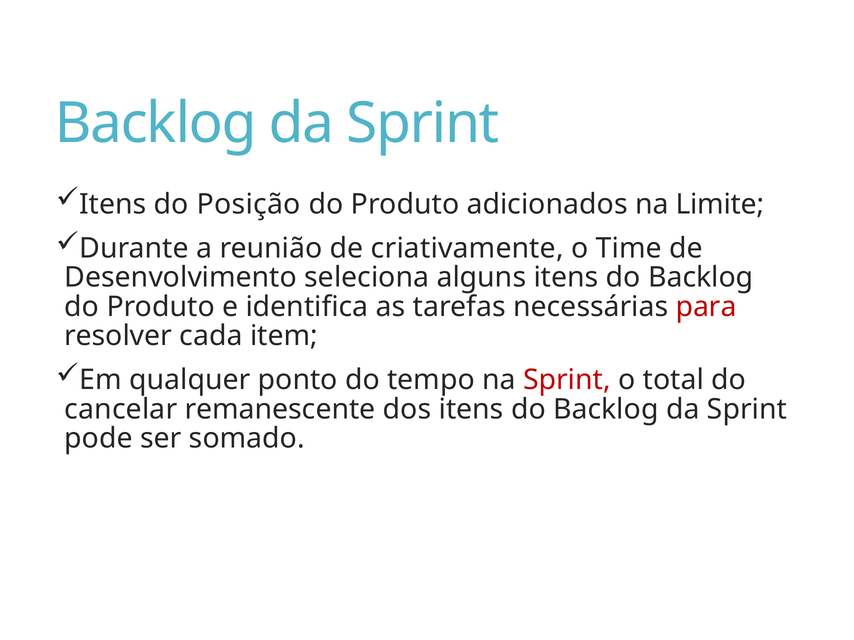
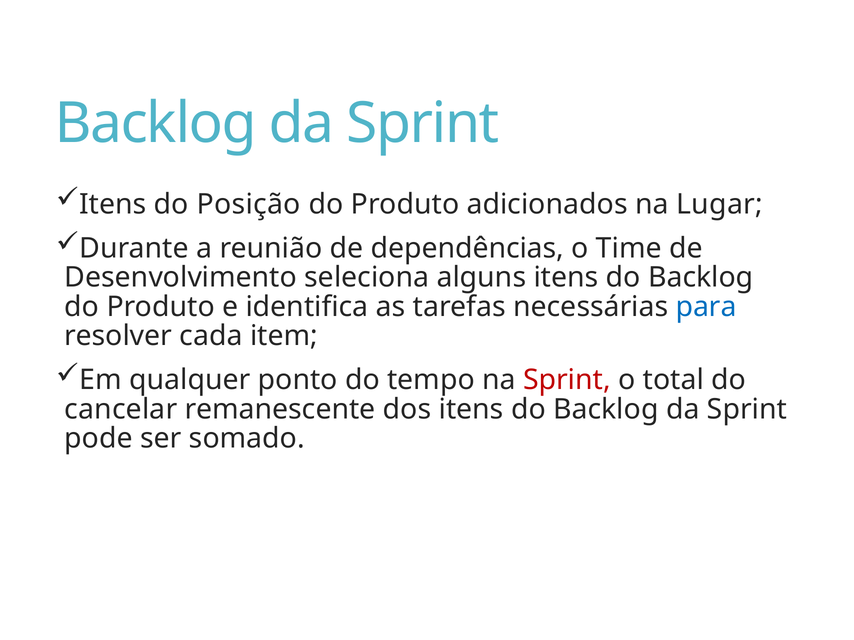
Limite: Limite -> Lugar
criativamente: criativamente -> dependências
para colour: red -> blue
